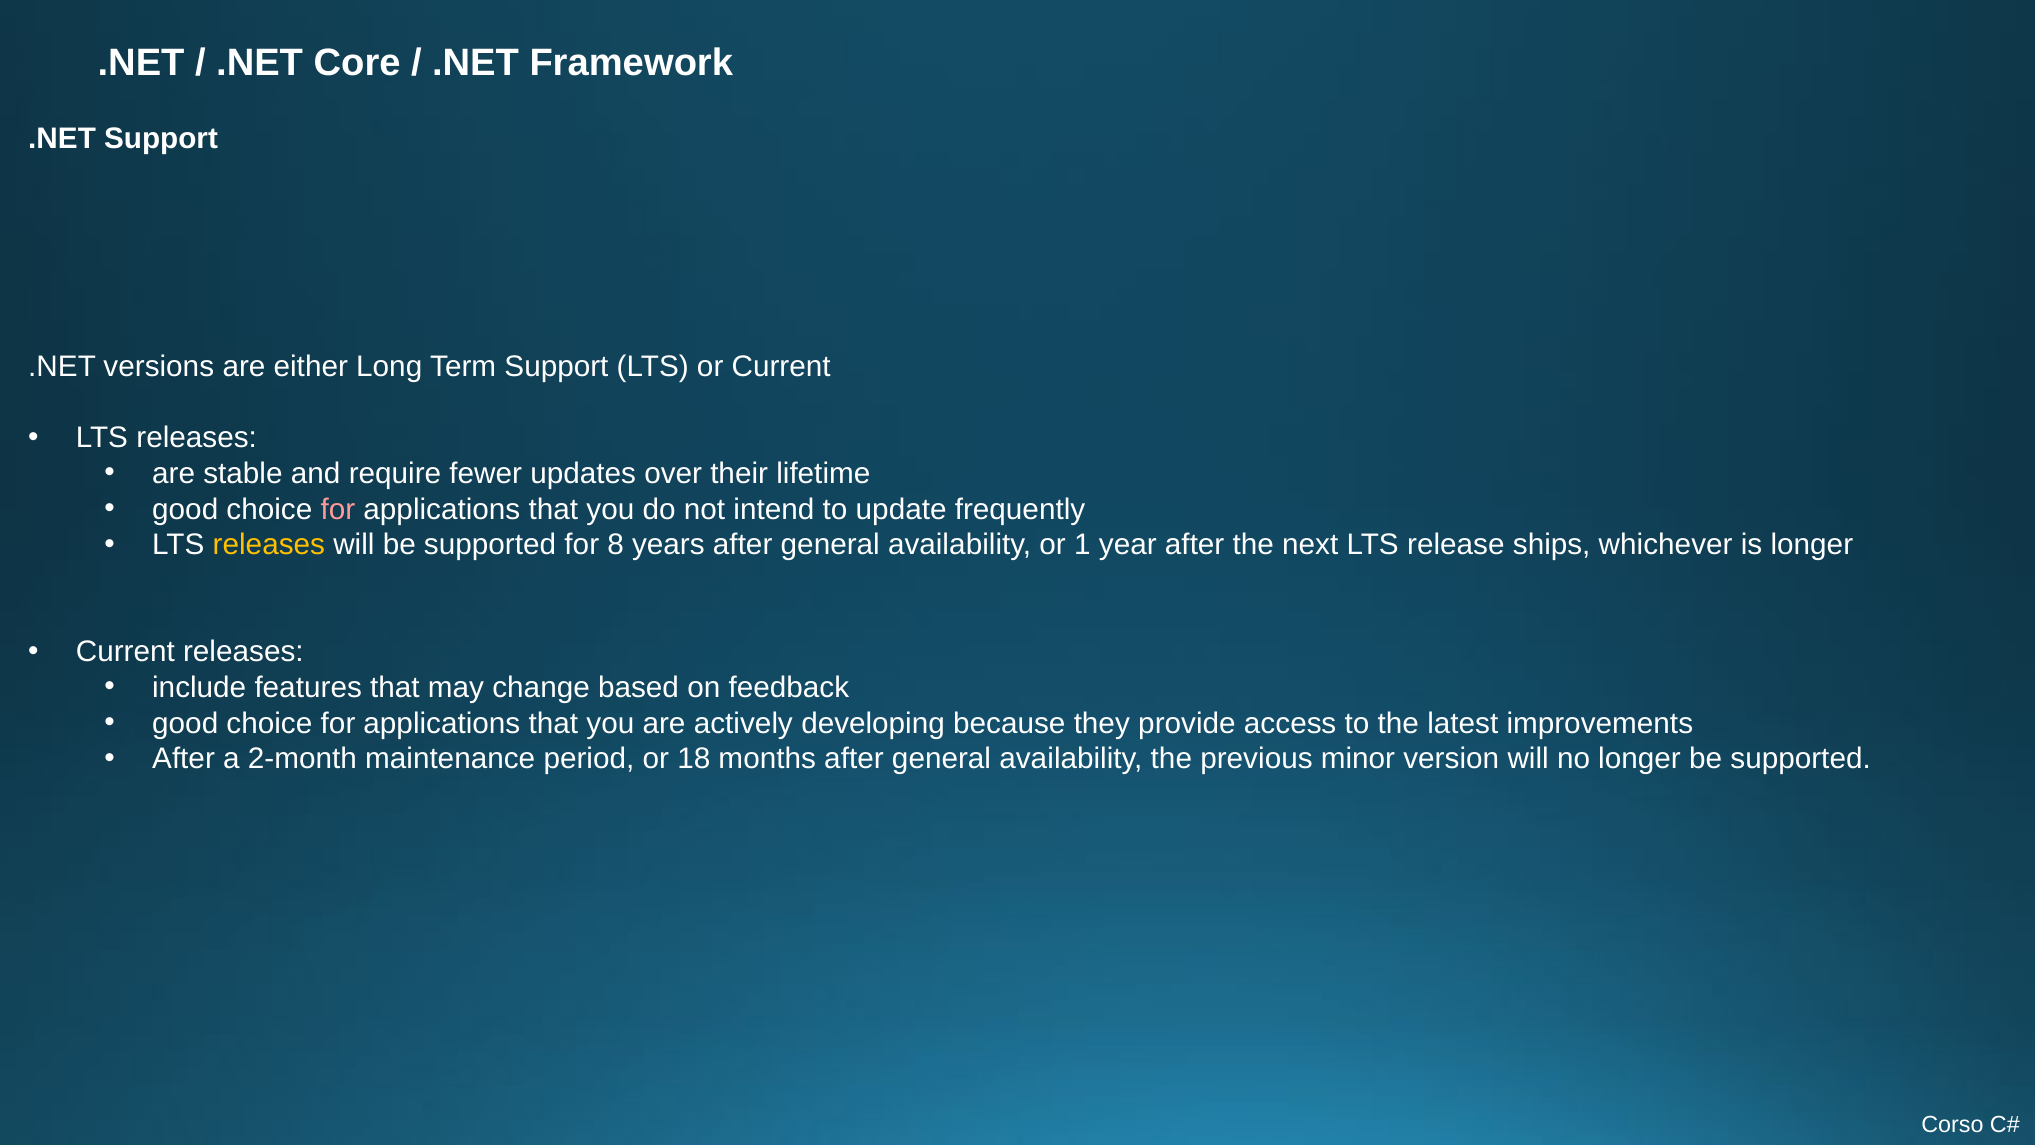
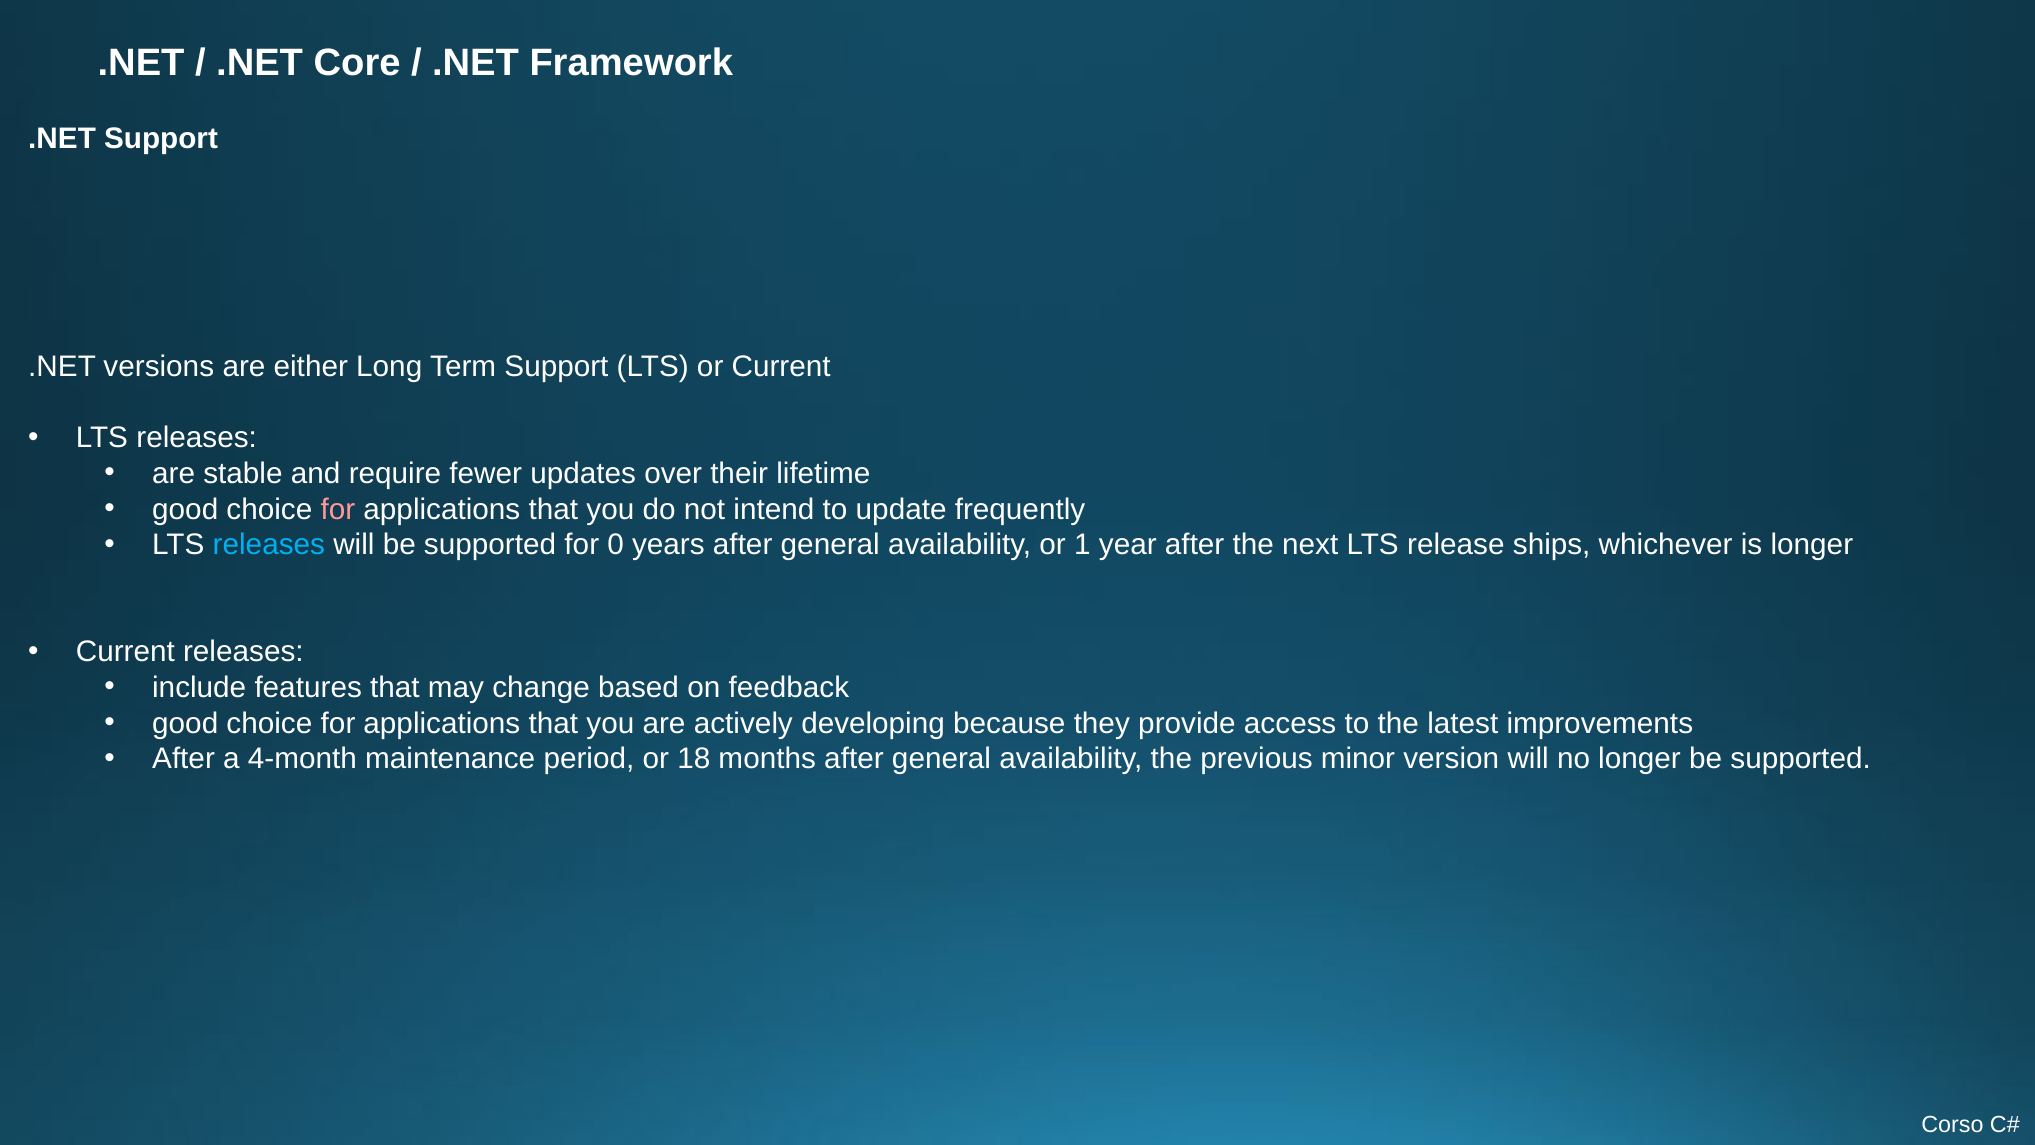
releases at (269, 545) colour: yellow -> light blue
8: 8 -> 0
2-month: 2-month -> 4-month
